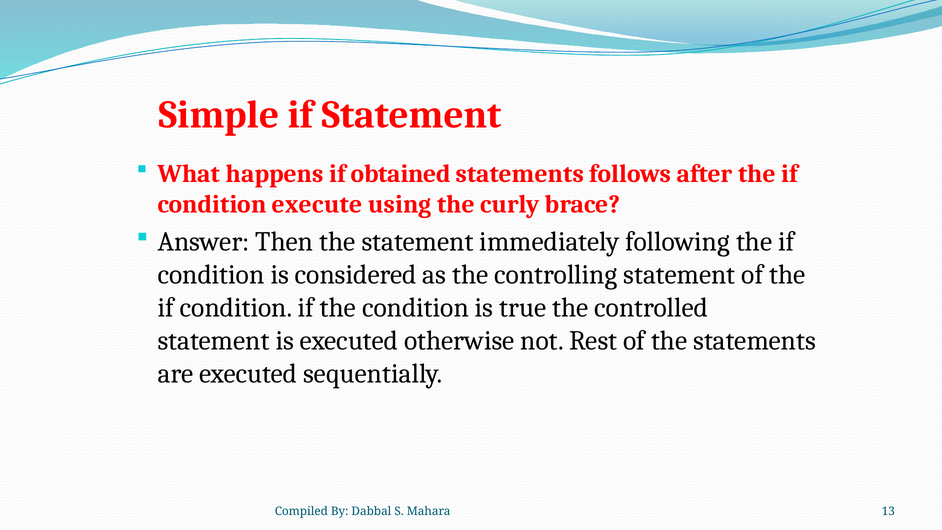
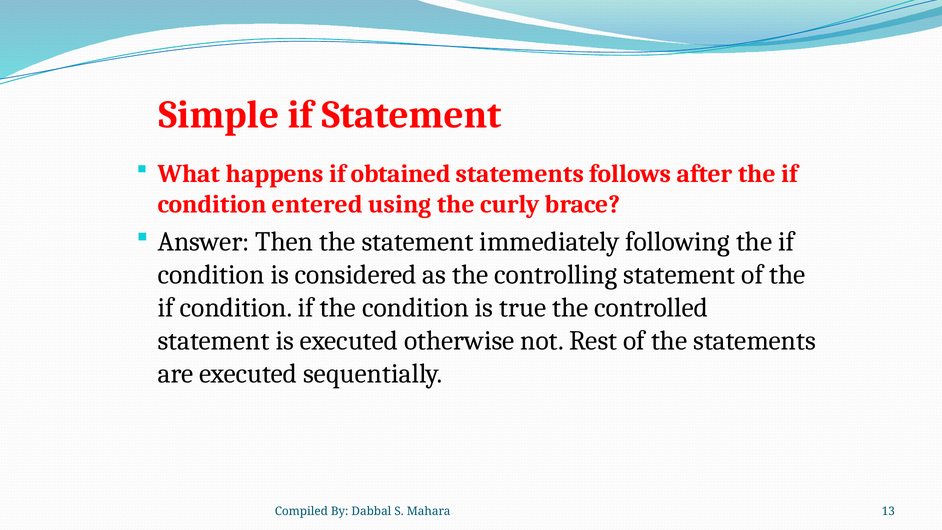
execute: execute -> entered
